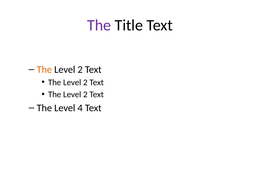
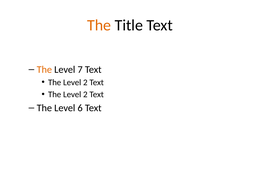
The at (99, 25) colour: purple -> orange
2 at (80, 69): 2 -> 7
4: 4 -> 6
